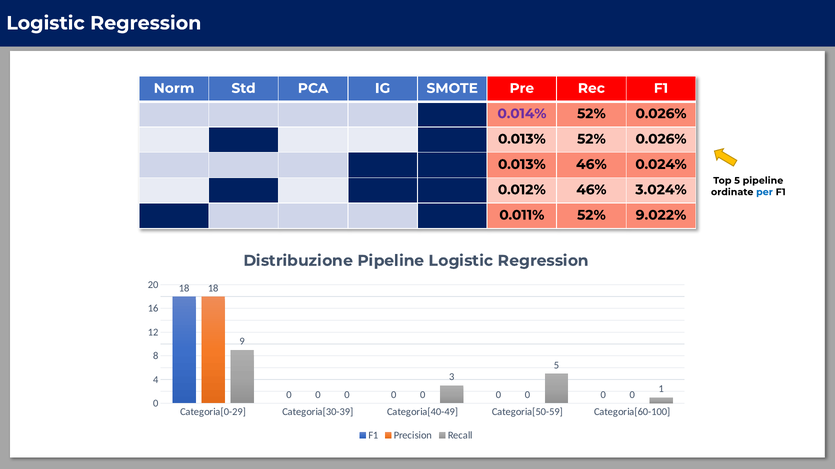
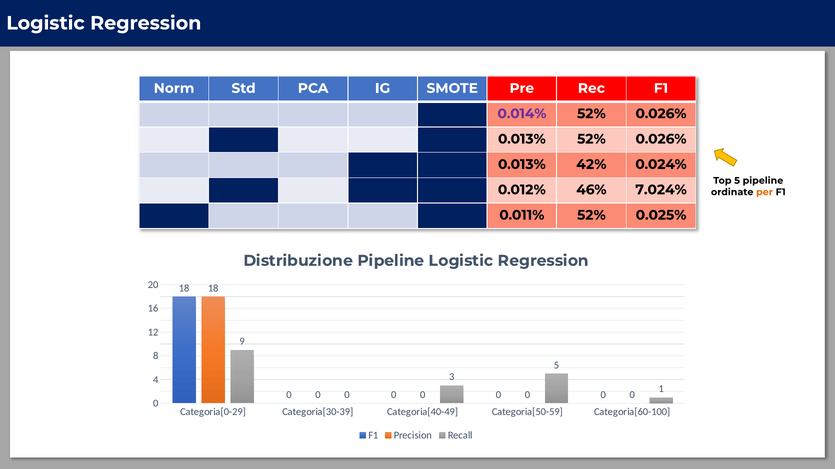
0.013% 46%: 46% -> 42%
3.024%: 3.024% -> 7.024%
per colour: blue -> orange
9.022%: 9.022% -> 0.025%
